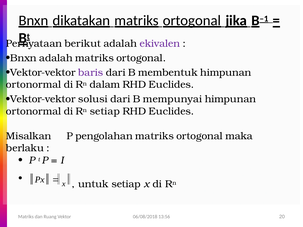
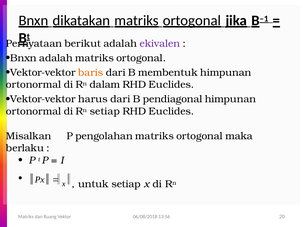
baris colour: purple -> orange
solusi: solusi -> harus
mempunyai: mempunyai -> pendiagonal
